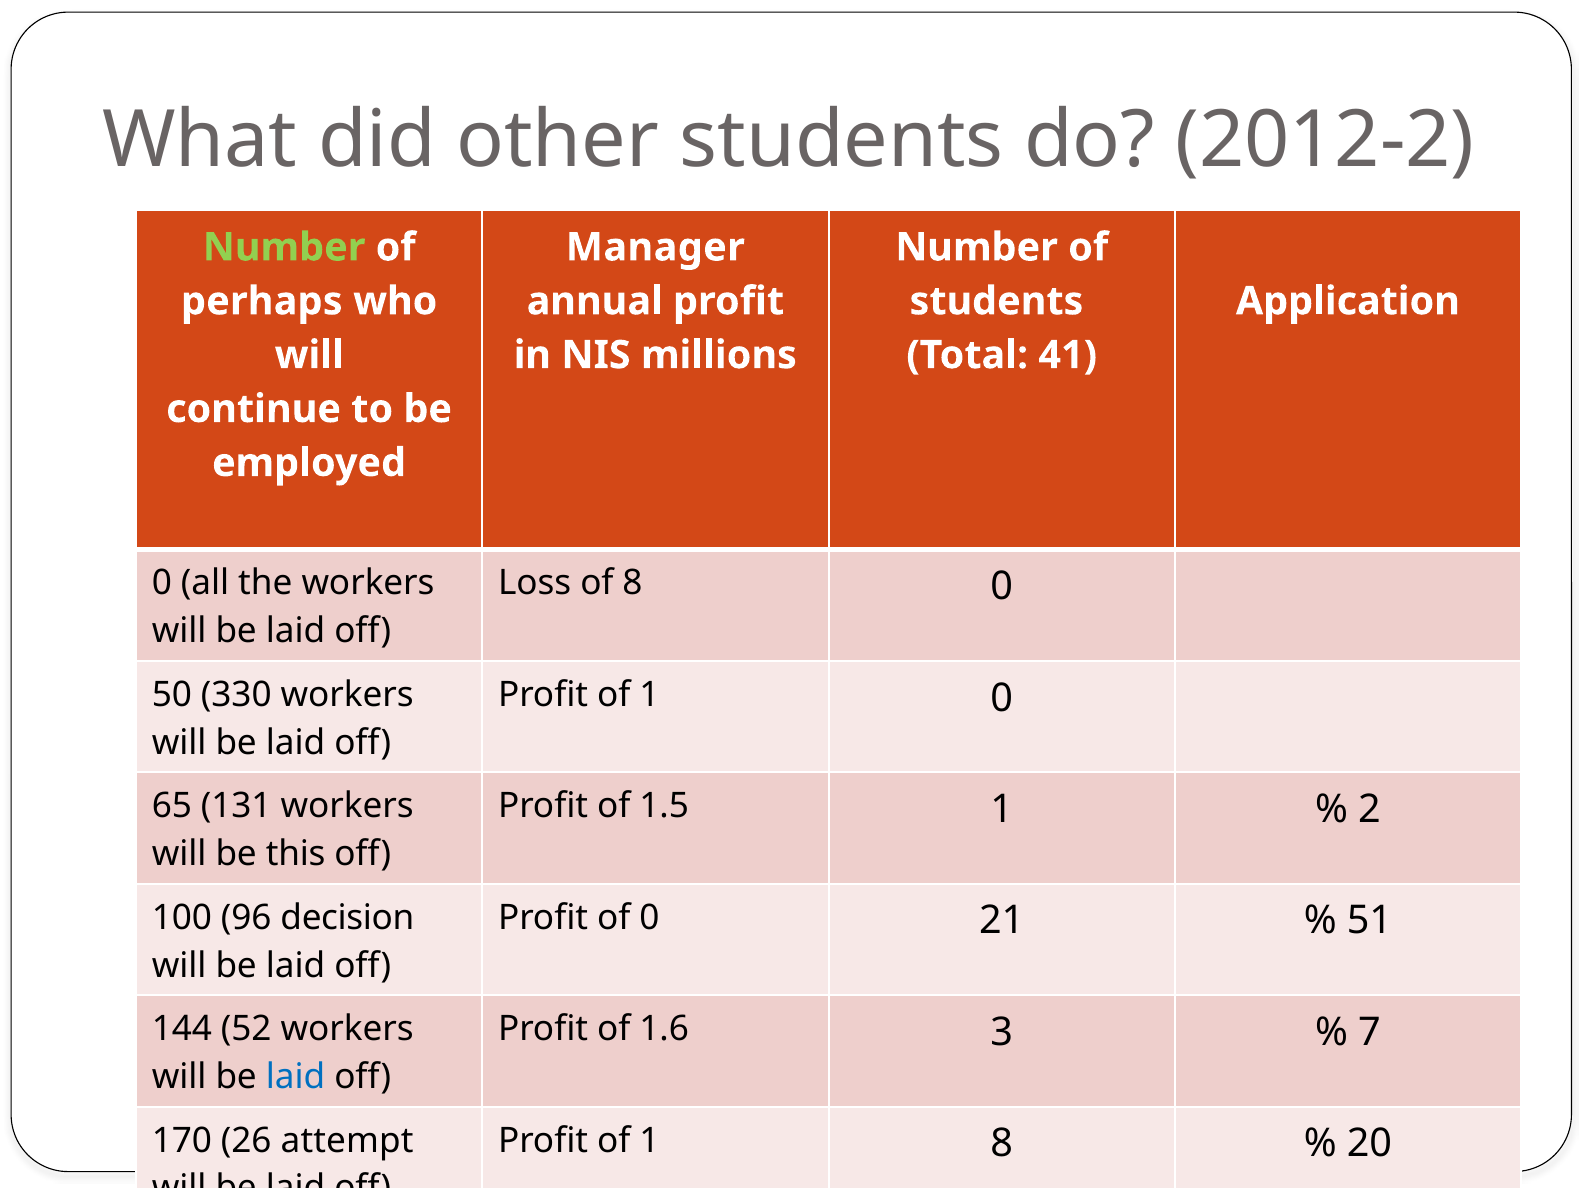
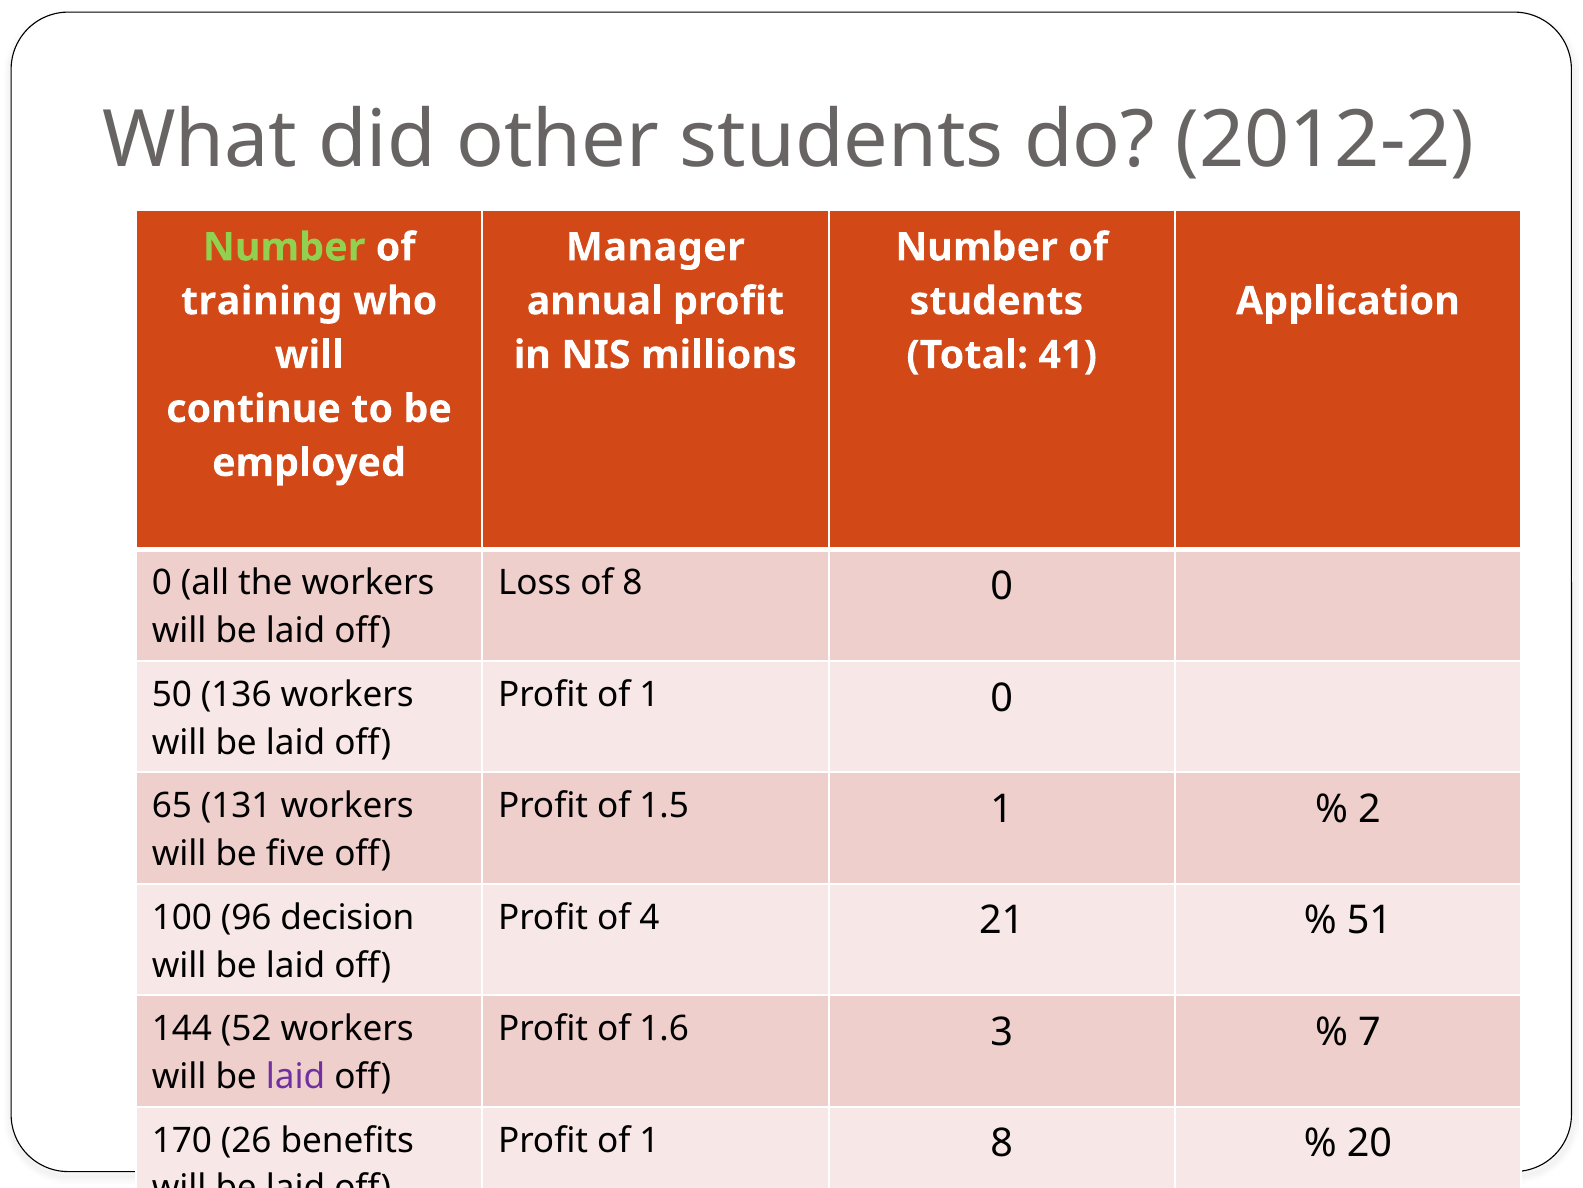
perhaps: perhaps -> training
330: 330 -> 136
this: this -> five
of 0: 0 -> 4
laid at (296, 1076) colour: blue -> purple
attempt: attempt -> benefits
